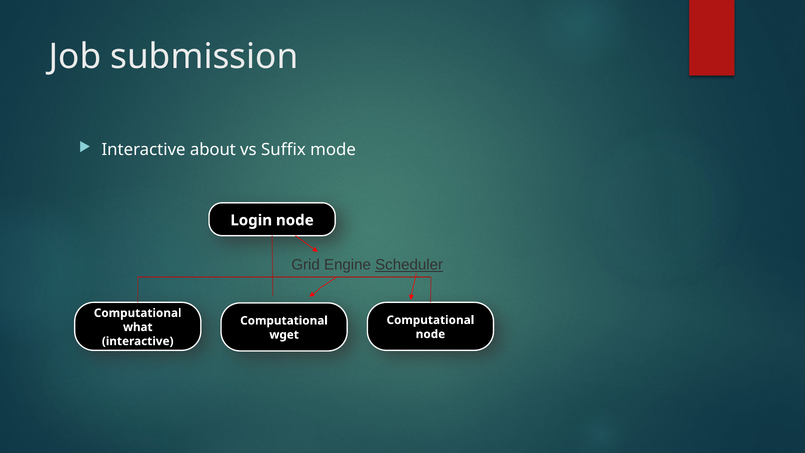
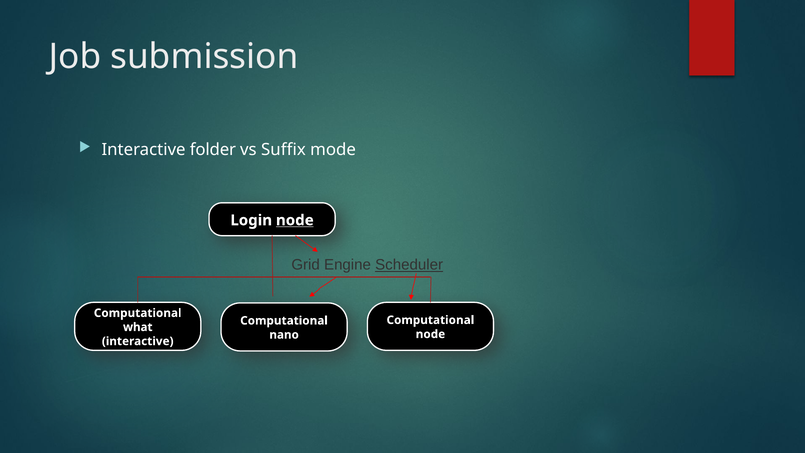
about: about -> folder
node at (295, 220) underline: none -> present
wget: wget -> nano
